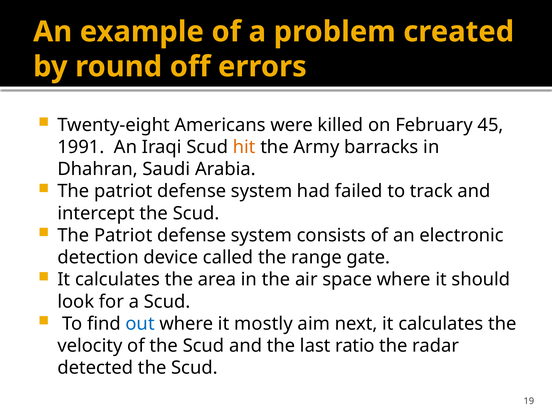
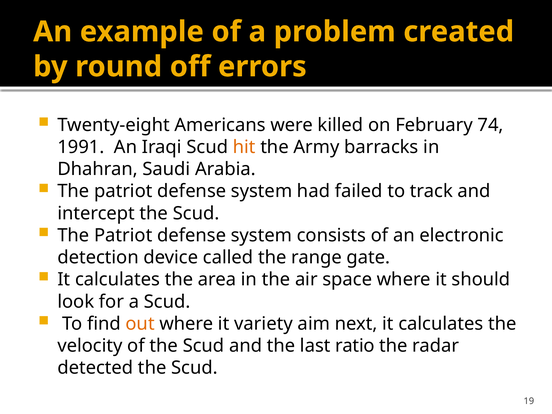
45: 45 -> 74
out colour: blue -> orange
mostly: mostly -> variety
